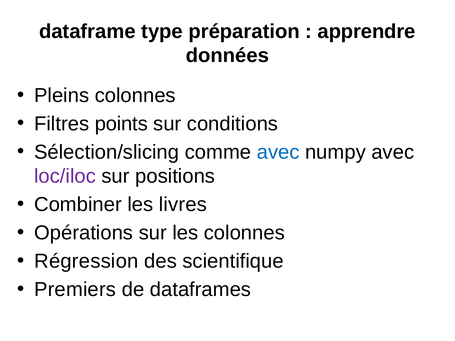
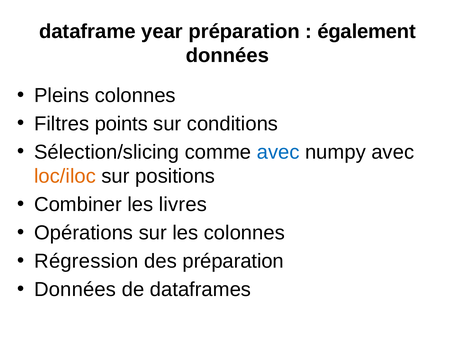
type: type -> year
apprendre: apprendre -> également
loc/iloc colour: purple -> orange
des scientifique: scientifique -> préparation
Premiers at (75, 290): Premiers -> Données
